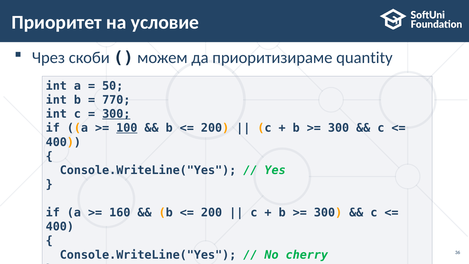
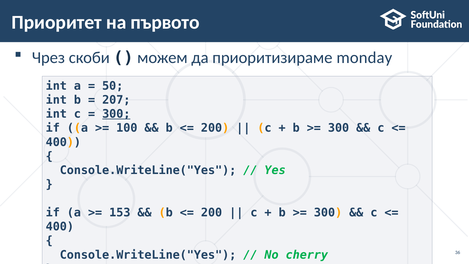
условиe: условиe -> първото
quantity: quantity -> monday
770: 770 -> 207
100 underline: present -> none
160: 160 -> 153
